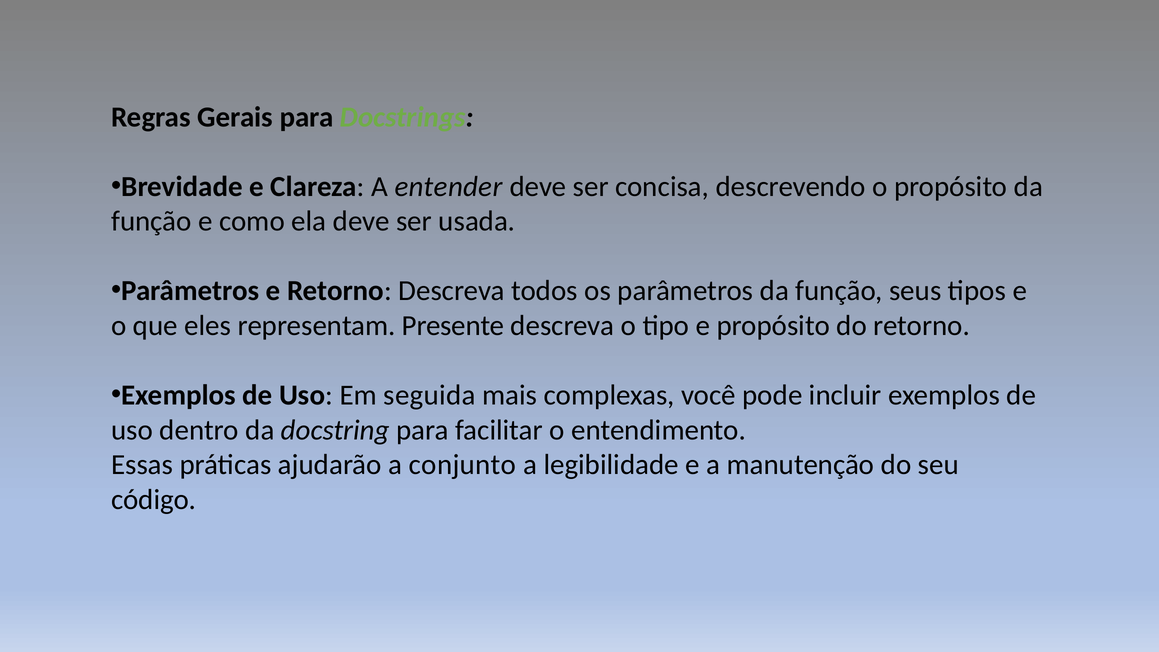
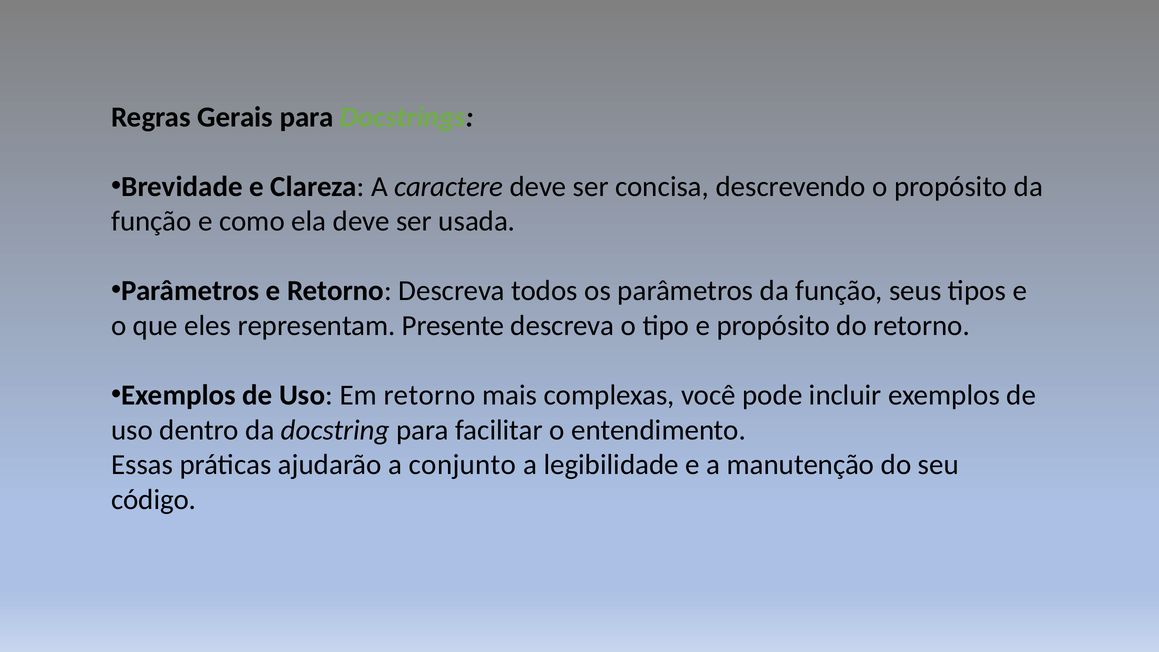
entender: entender -> caractere
Em seguida: seguida -> retorno
